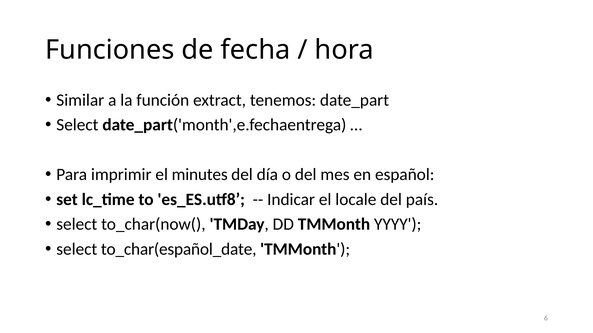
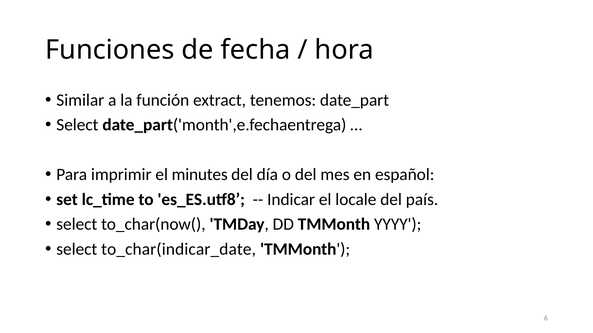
to_char(español_date: to_char(español_date -> to_char(indicar_date
